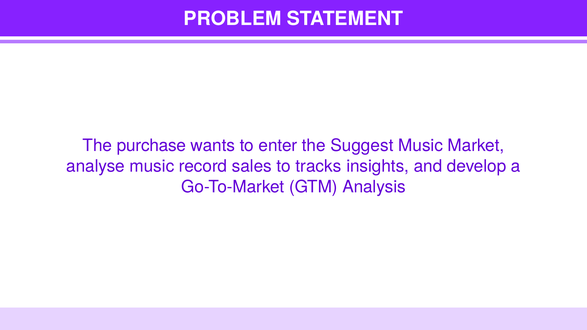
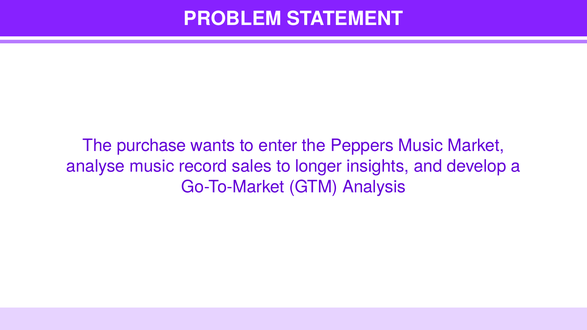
Suggest: Suggest -> Peppers
tracks: tracks -> longer
